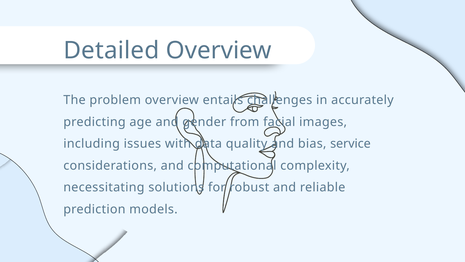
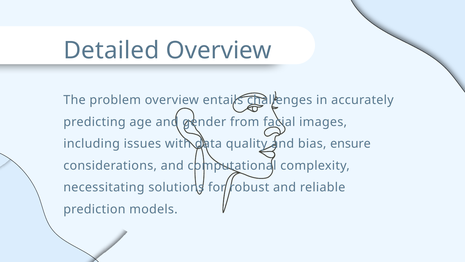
service: service -> ensure
